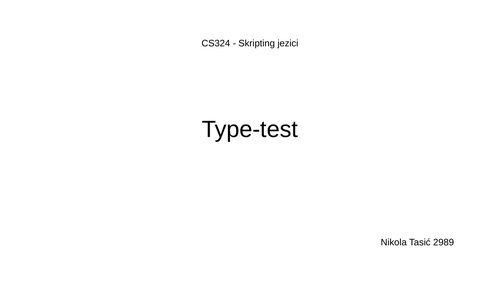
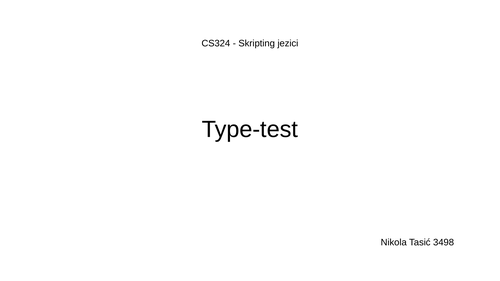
2989: 2989 -> 3498
